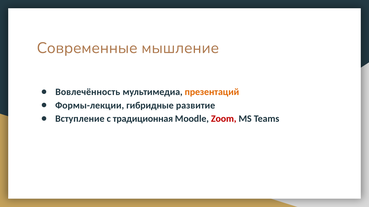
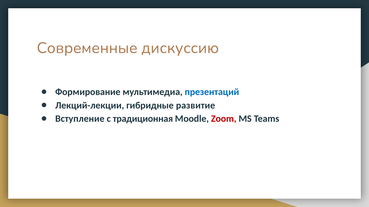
мышление: мышление -> дискуссию
Вовлечённость: Вовлечённость -> Формирование
презентаций colour: orange -> blue
Формы-лекции: Формы-лекции -> Лекций-лекции
